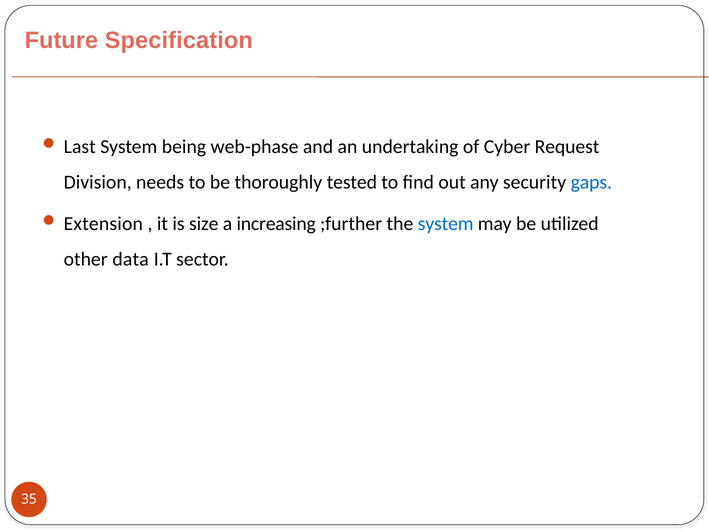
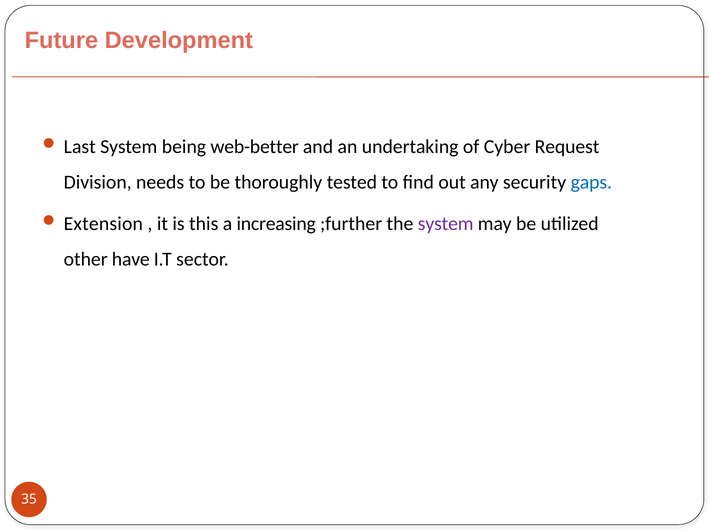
Specification: Specification -> Development
web-phase: web-phase -> web-better
size: size -> this
system at (446, 223) colour: blue -> purple
data: data -> have
